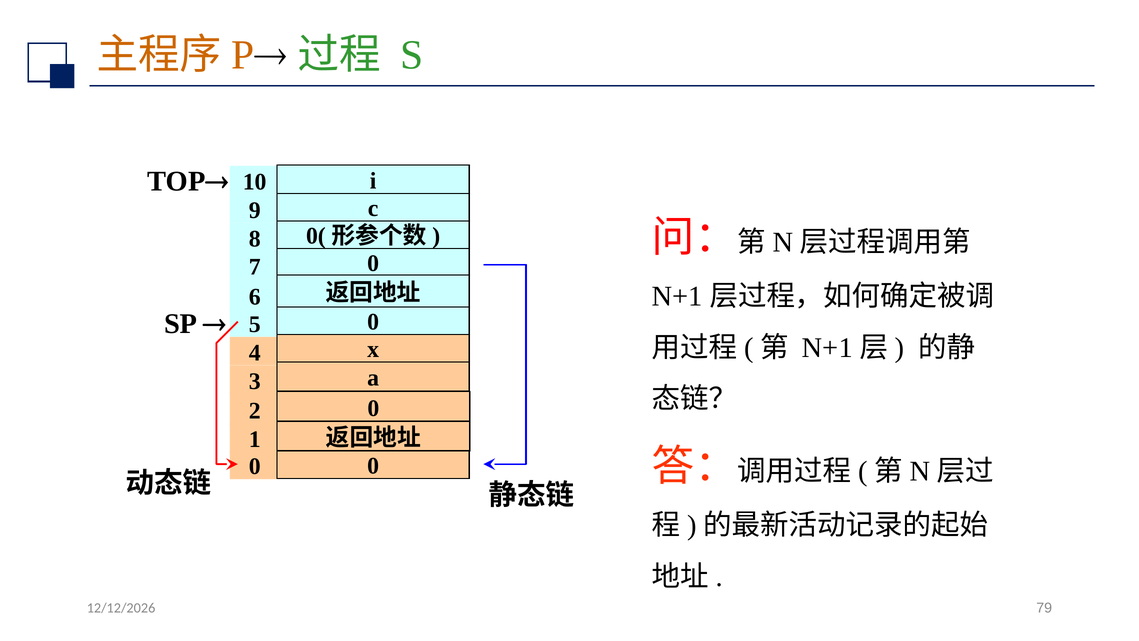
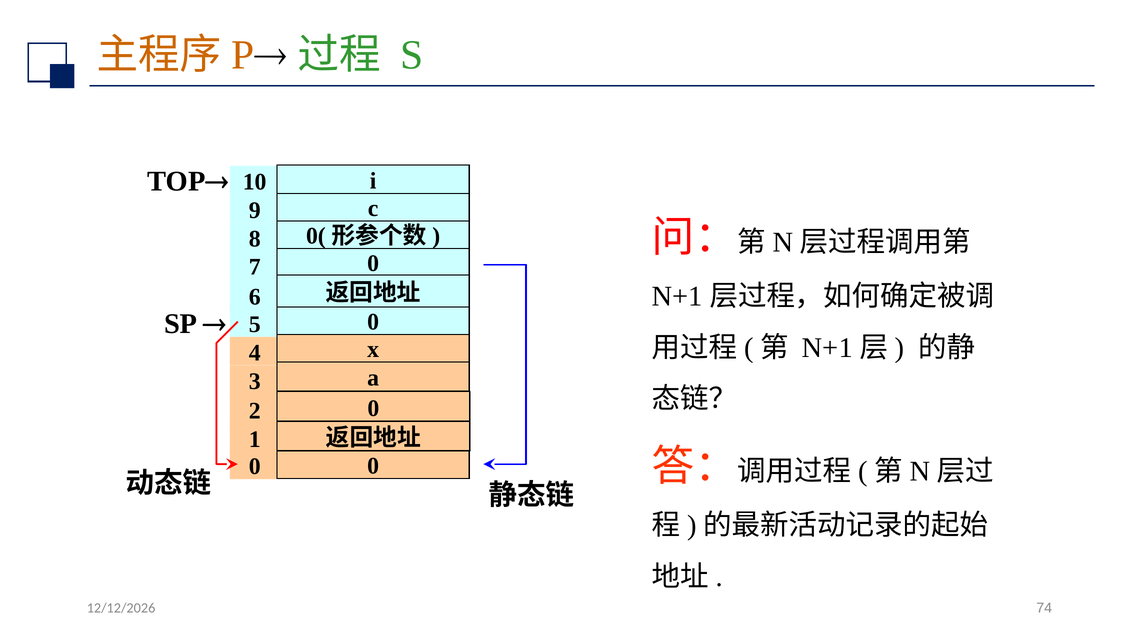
79: 79 -> 74
